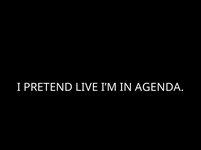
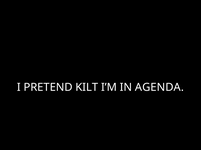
LIVE: LIVE -> KILT
